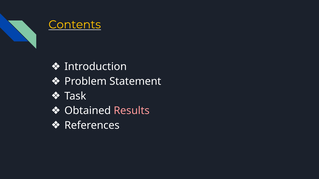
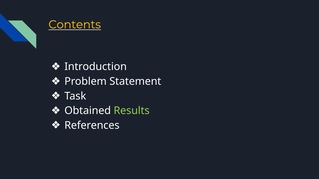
Results colour: pink -> light green
